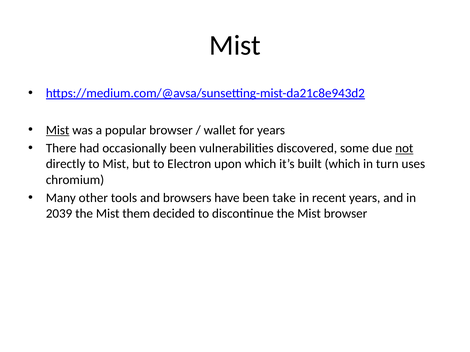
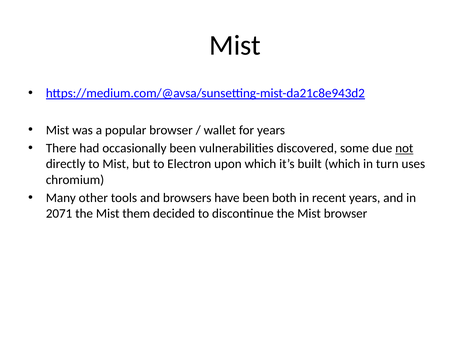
Mist at (58, 130) underline: present -> none
take: take -> both
2039: 2039 -> 2071
